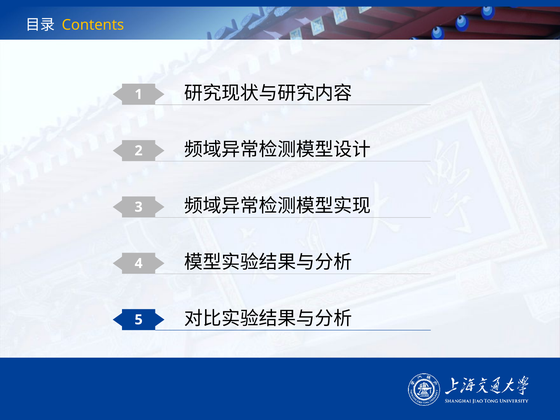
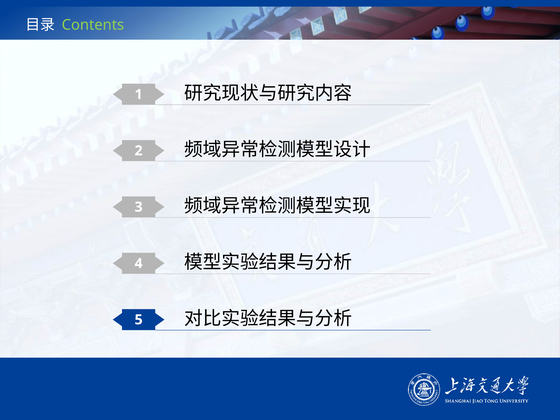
Contents colour: yellow -> light green
